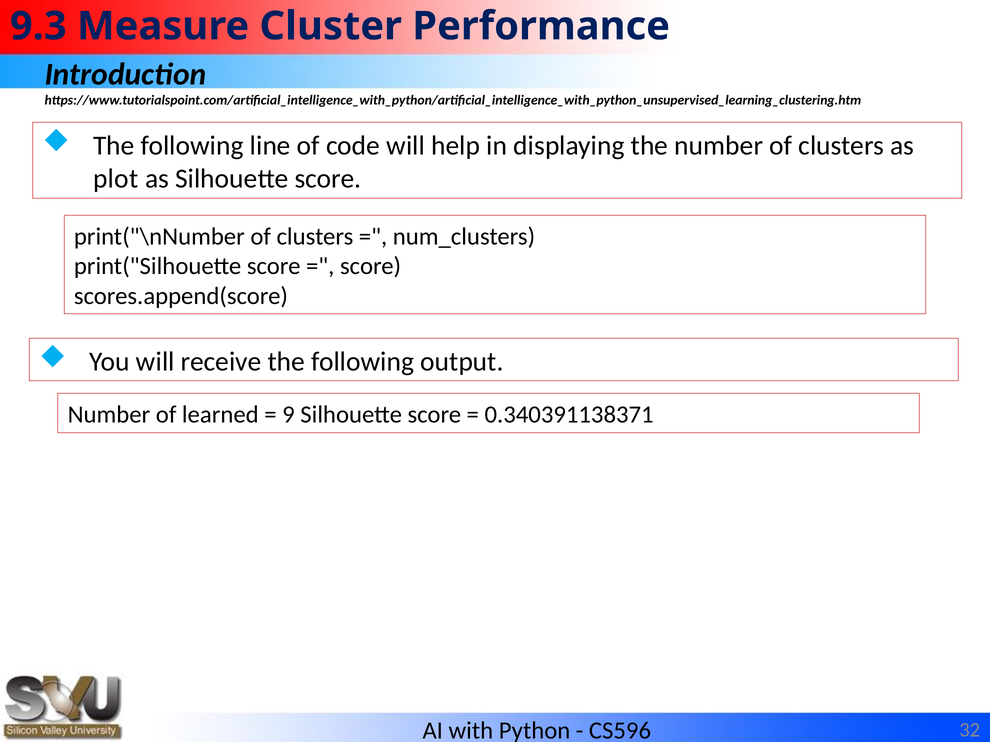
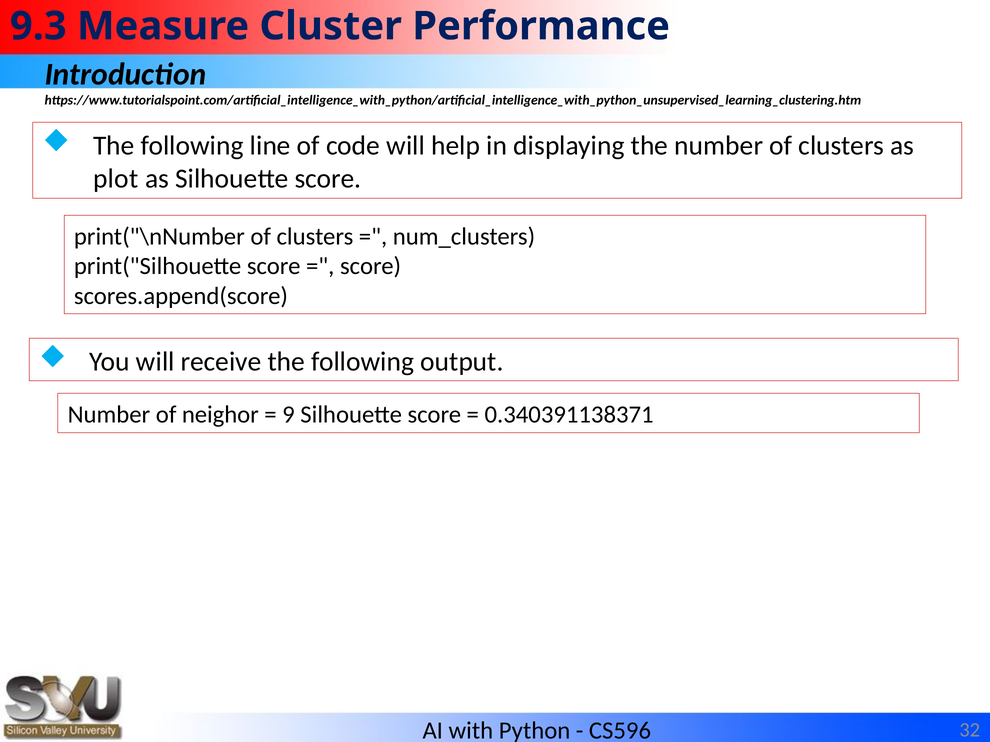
learned: learned -> neighor
